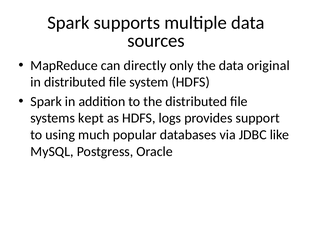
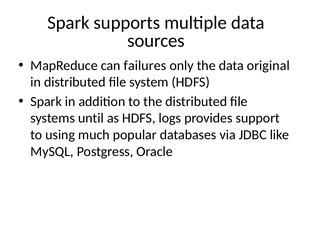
directly: directly -> failures
kept: kept -> until
